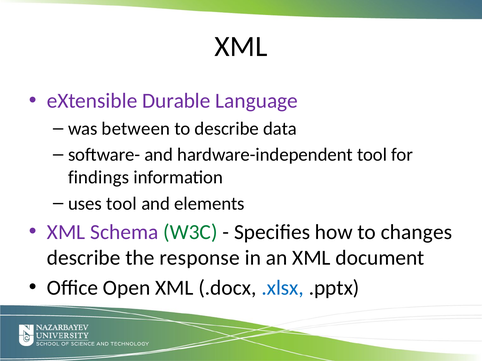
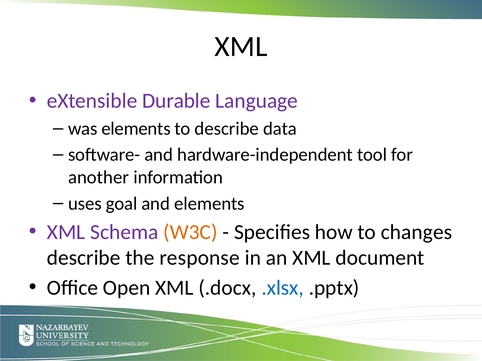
was between: between -> elements
findings: findings -> another
uses tool: tool -> goal
W3C colour: green -> orange
